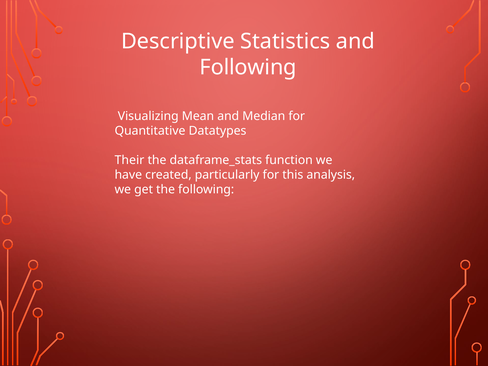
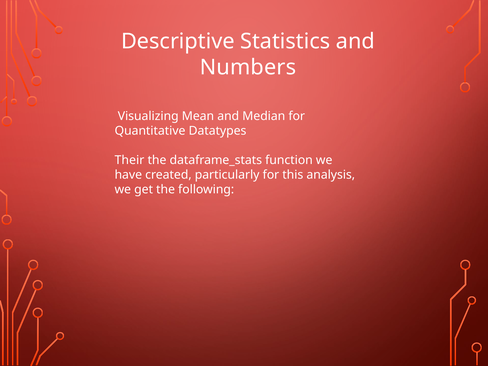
Following at (248, 67): Following -> Numbers
